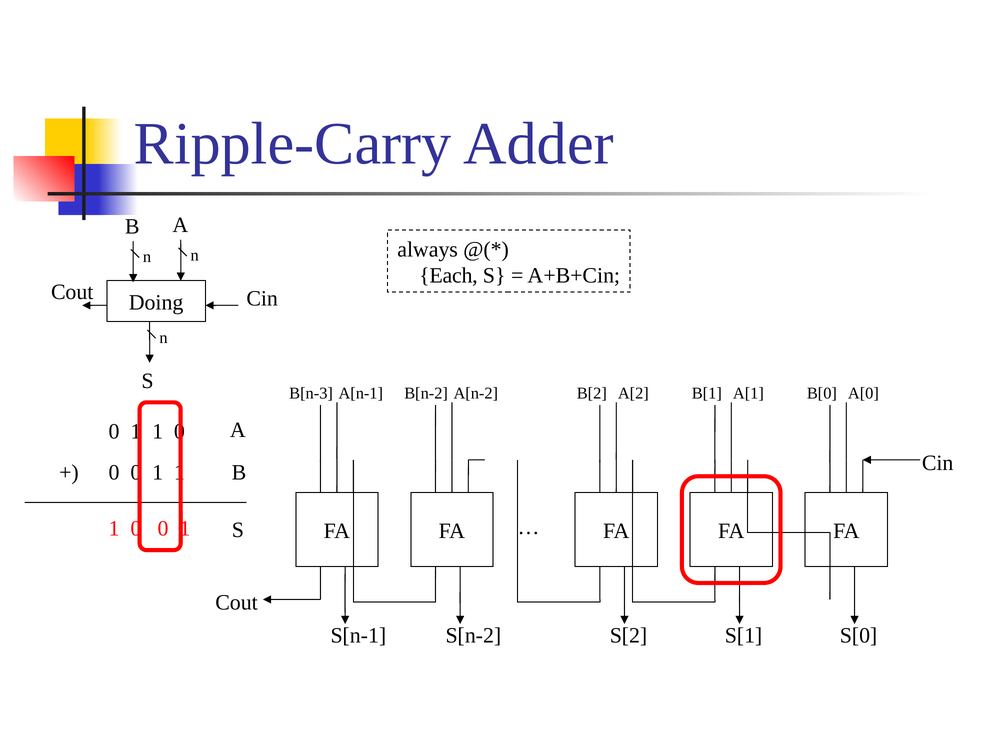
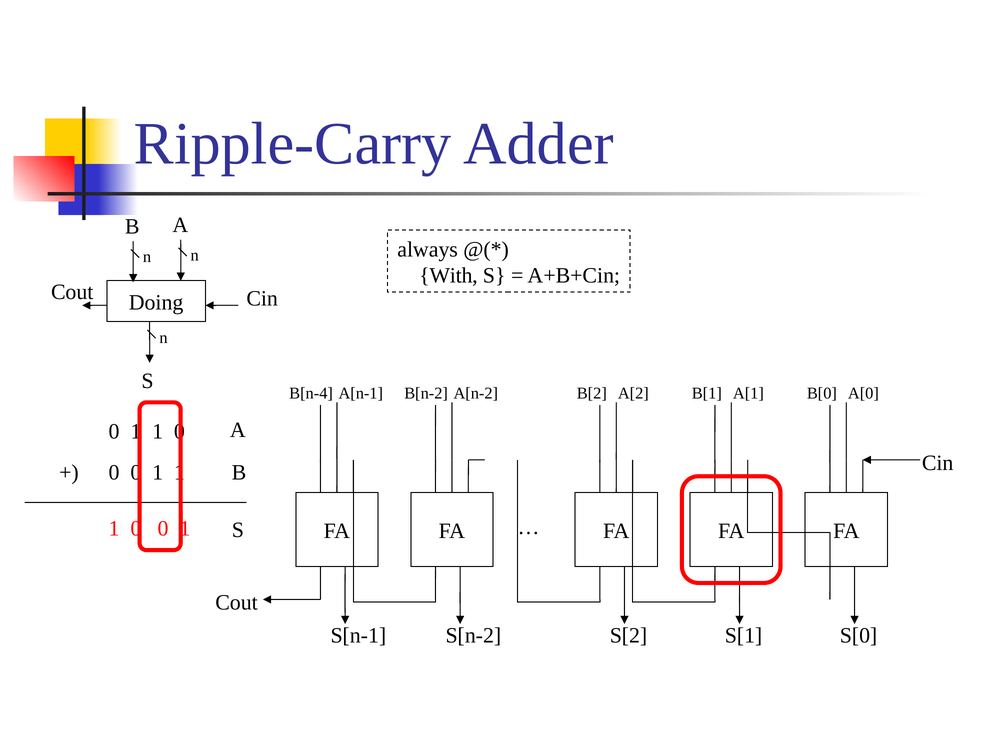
Each: Each -> With
B[n-3: B[n-3 -> B[n-4
